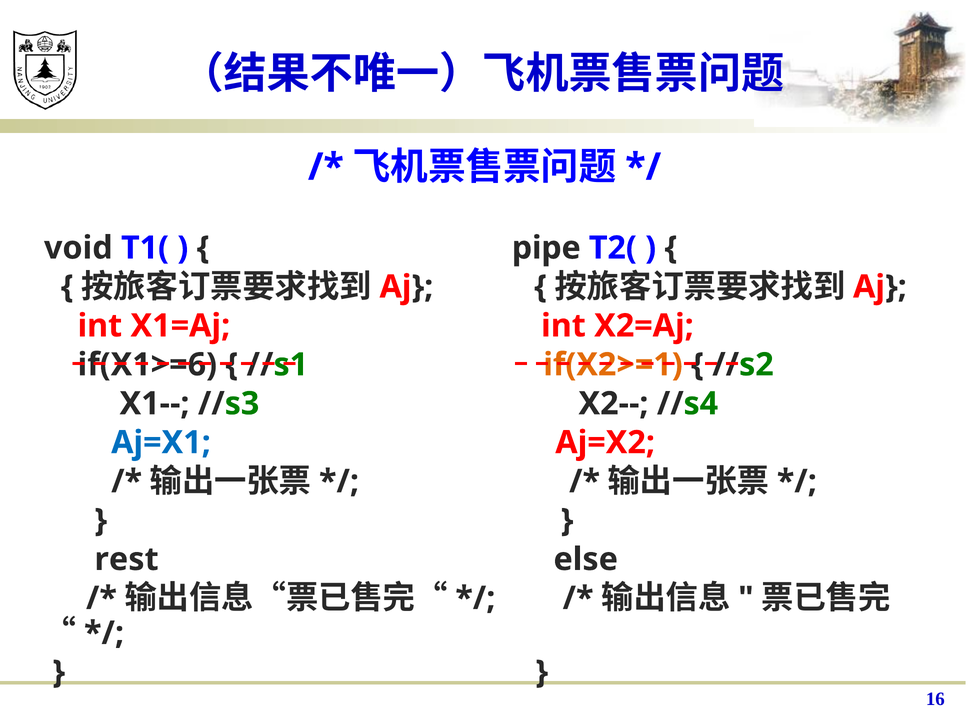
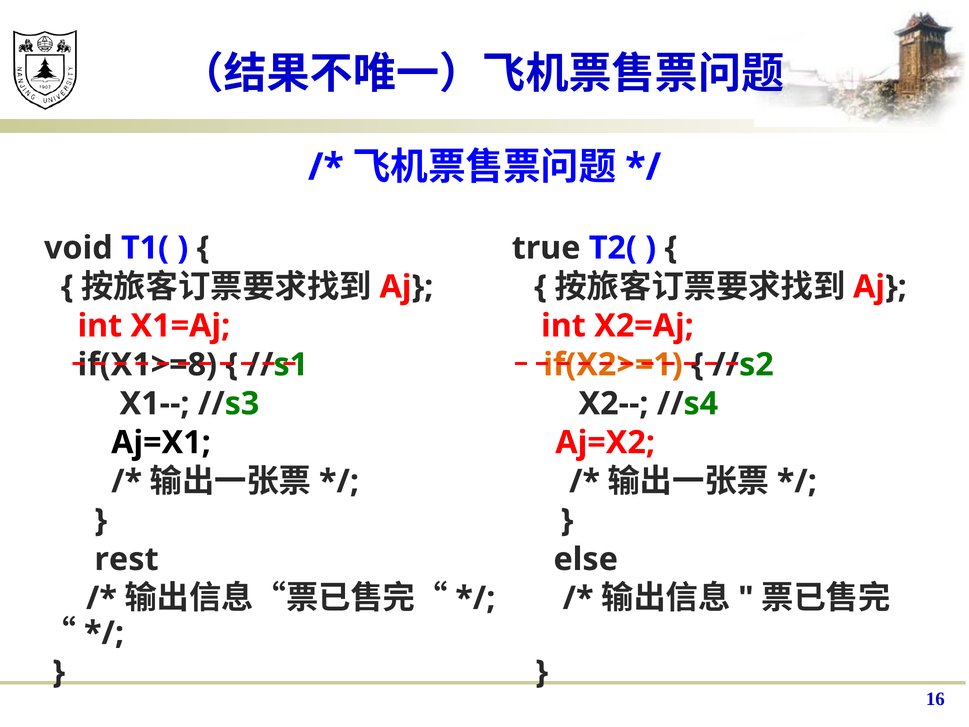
pipe: pipe -> true
if(X1>=6: if(X1>=6 -> if(X1>=8
Aj=X1 colour: blue -> black
